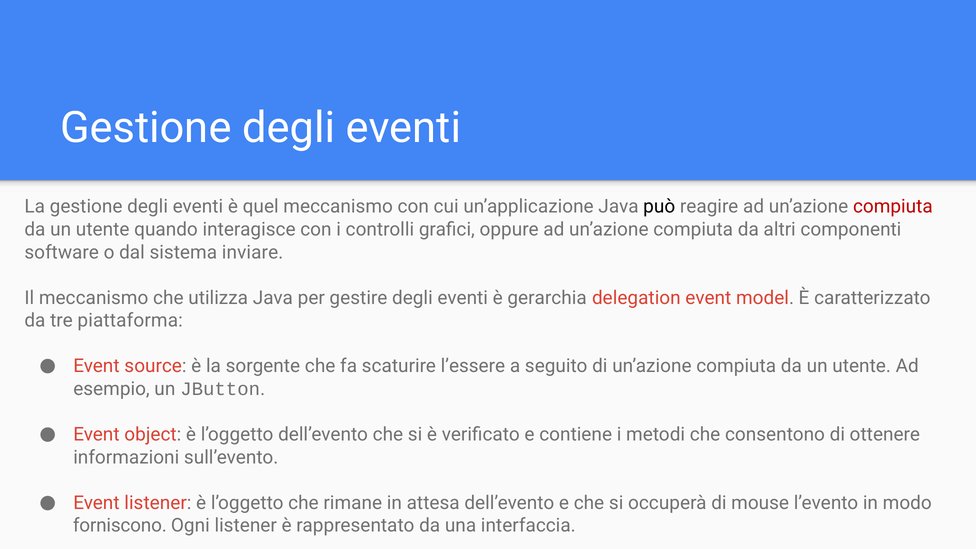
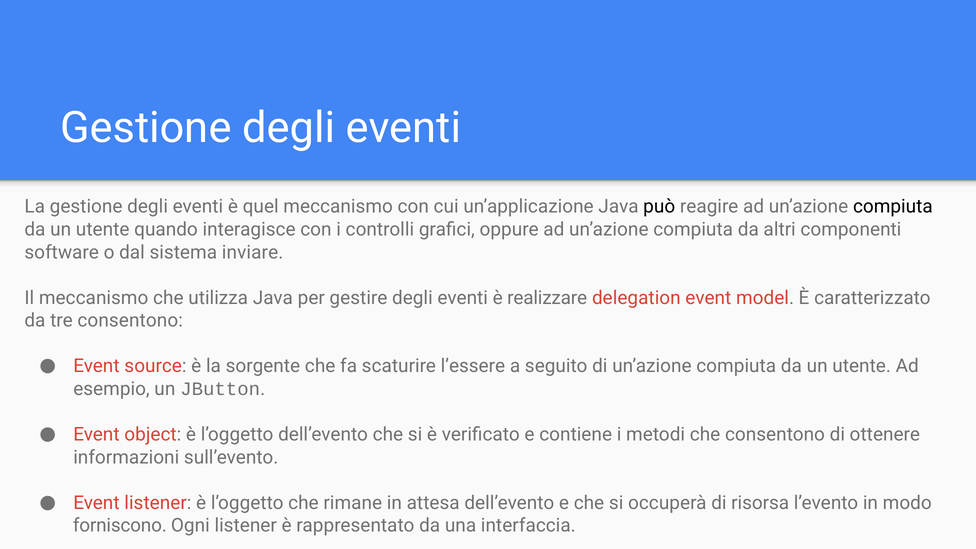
compiuta at (893, 207) colour: red -> black
gerarchia: gerarchia -> realizzare
tre piattaforma: piattaforma -> consentono
mouse: mouse -> risorsa
